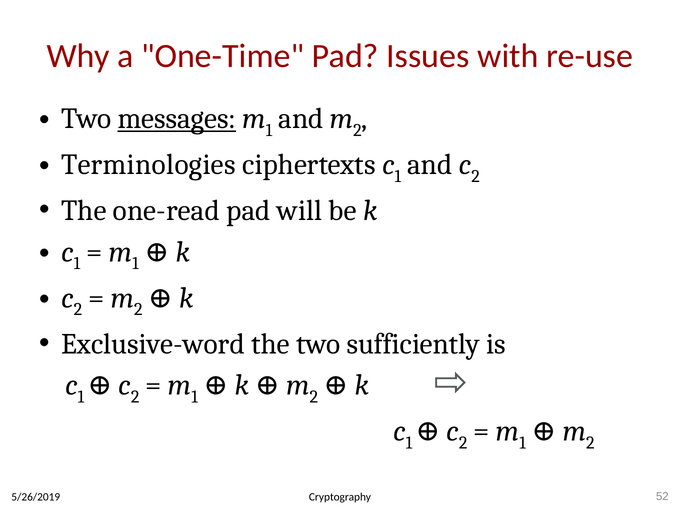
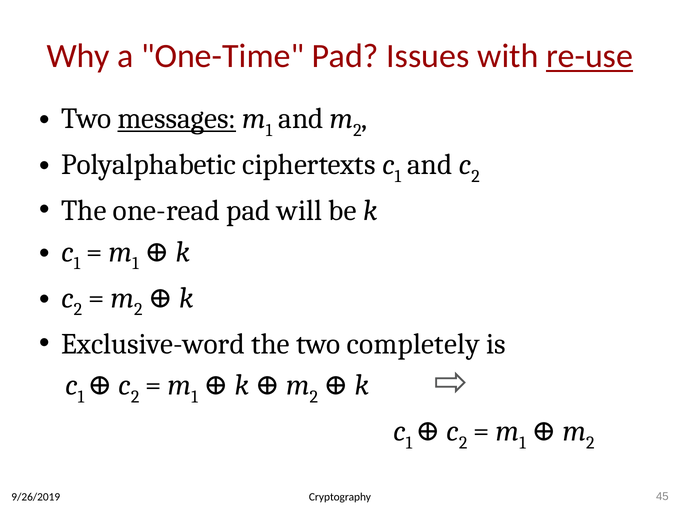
re-use underline: none -> present
Terminologies: Terminologies -> Polyalphabetic
sufficiently: sufficiently -> completely
5/26/2019: 5/26/2019 -> 9/26/2019
52: 52 -> 45
